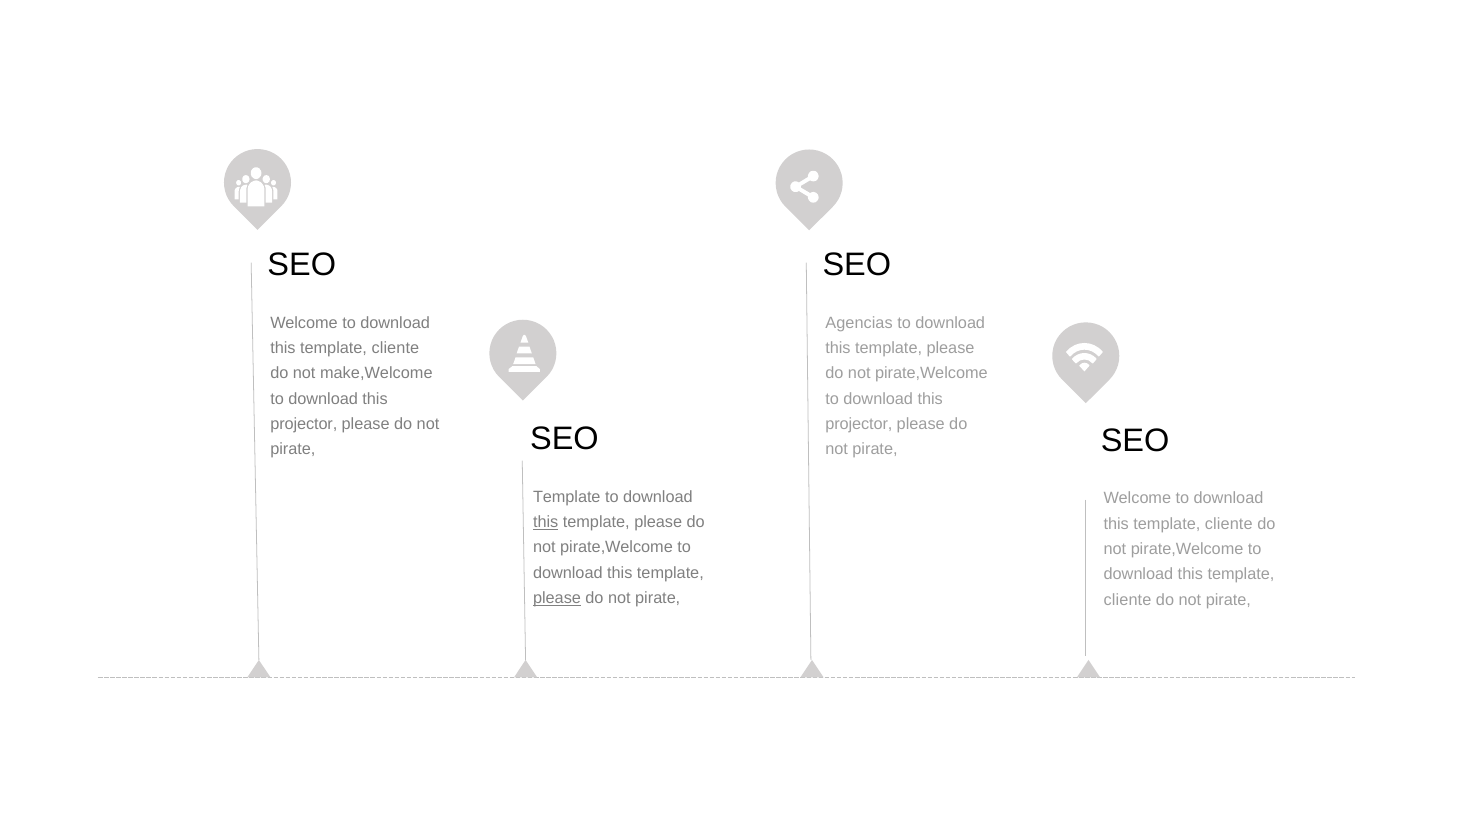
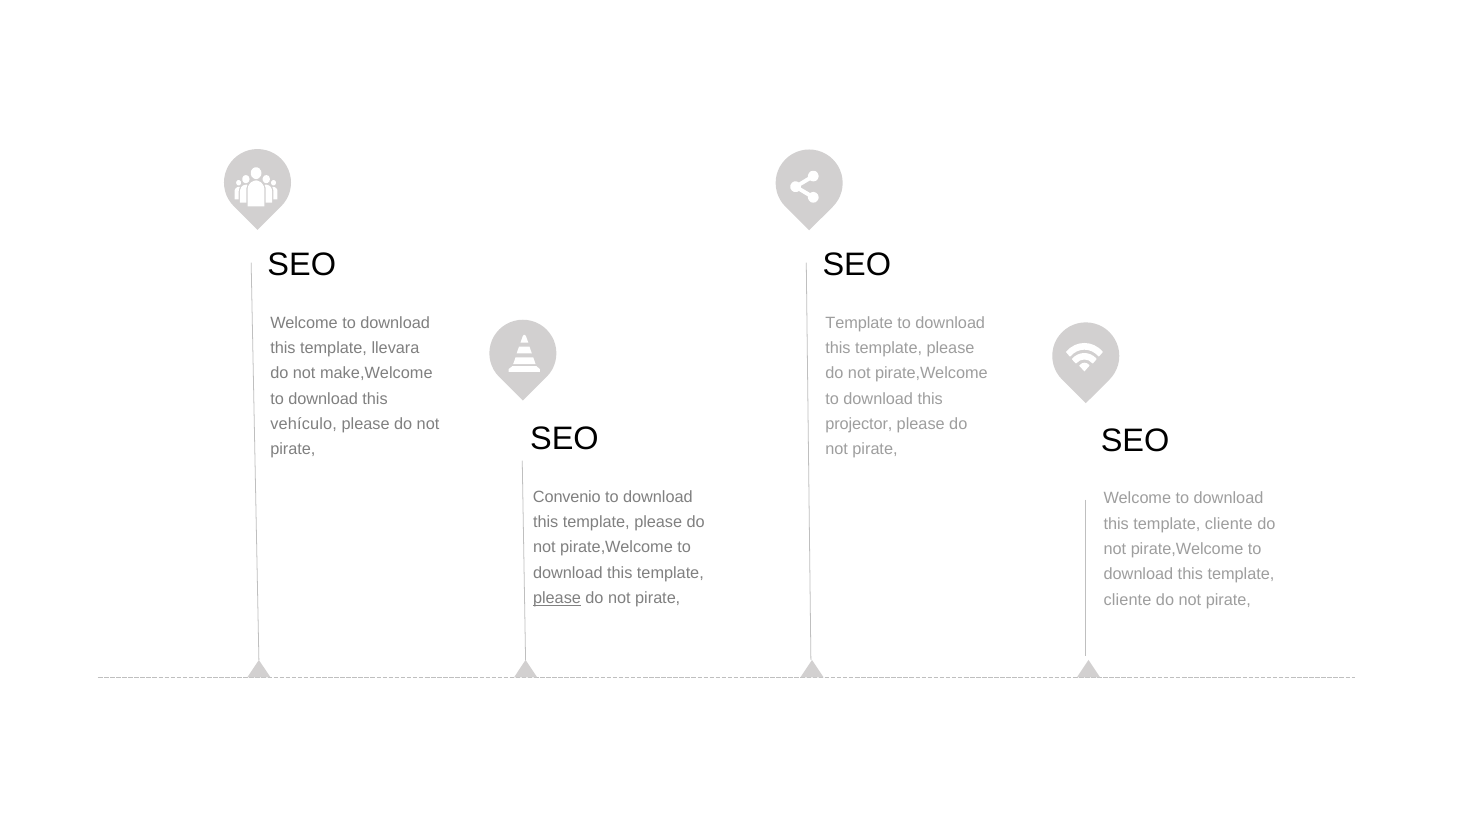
Agencias at (859, 323): Agencias -> Template
cliente at (395, 348): cliente -> llevara
projector at (304, 424): projector -> vehículo
Template at (567, 497): Template -> Convenio
this at (546, 522) underline: present -> none
